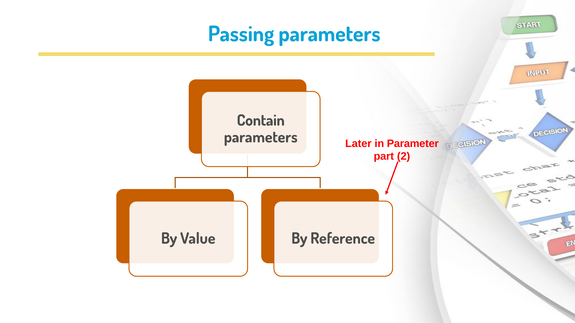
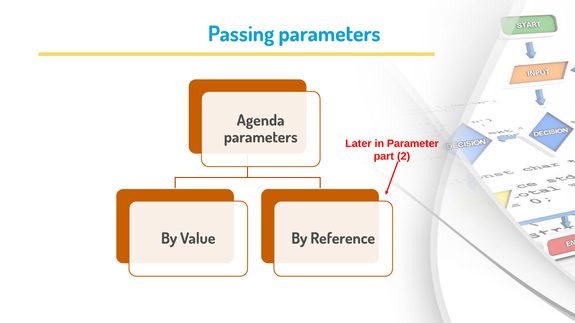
Contain: Contain -> Agenda
